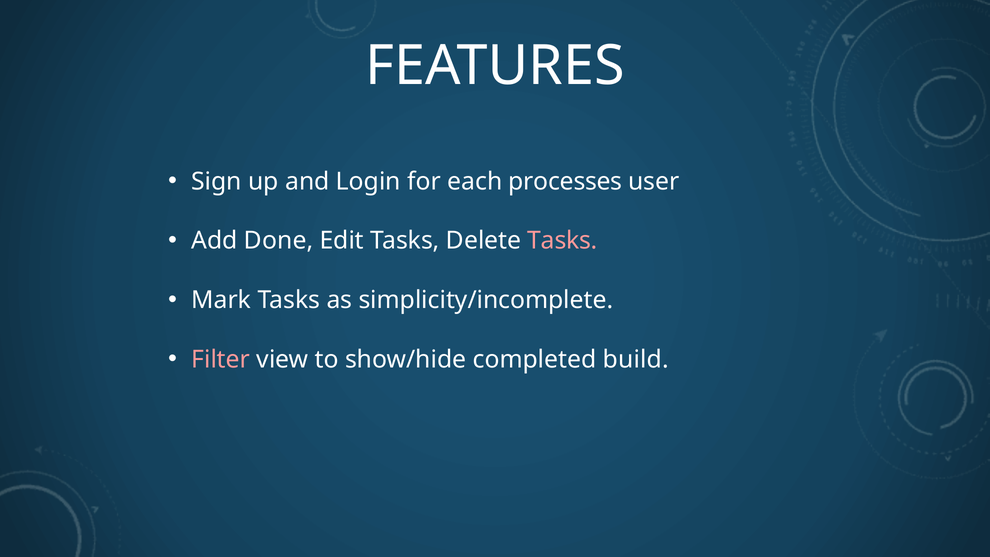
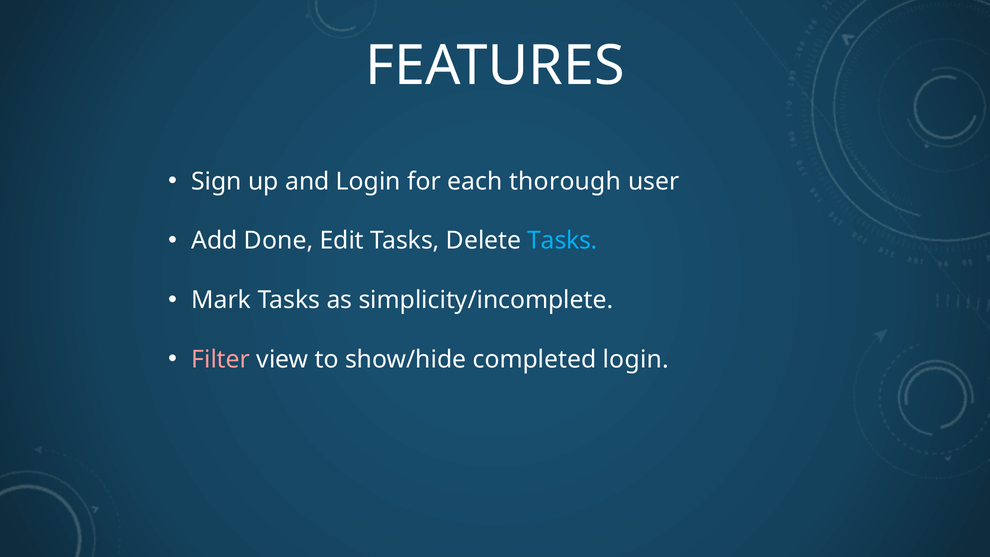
processes: processes -> thorough
Tasks at (562, 241) colour: pink -> light blue
completed build: build -> login
